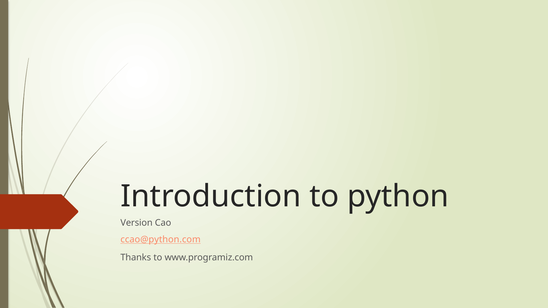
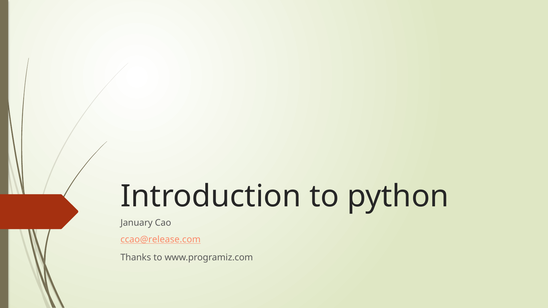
Version: Version -> January
ccao@python.com: ccao@python.com -> ccao@release.com
